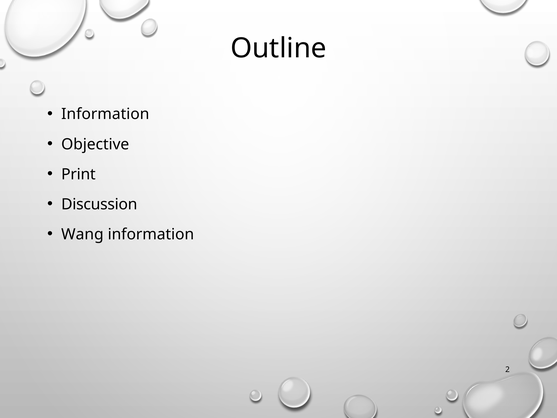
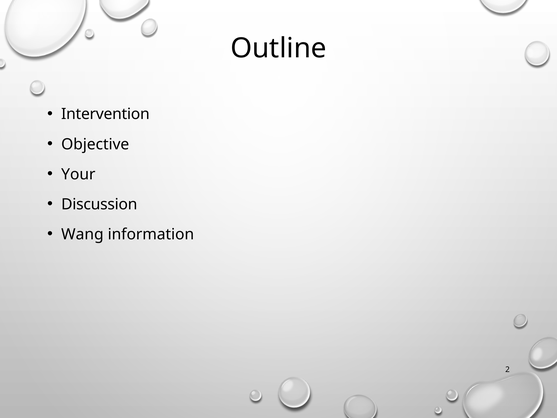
Information at (105, 114): Information -> Intervention
Print: Print -> Your
